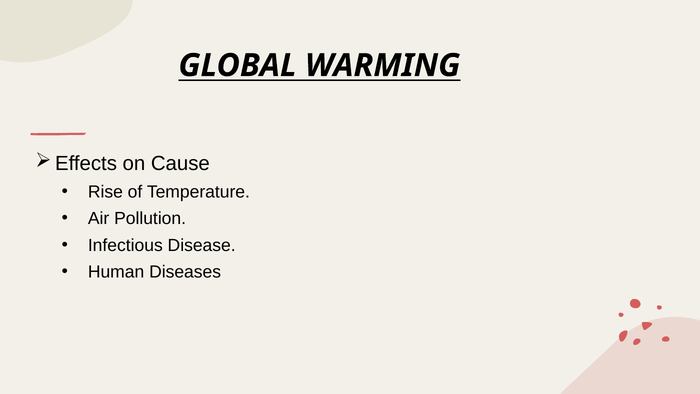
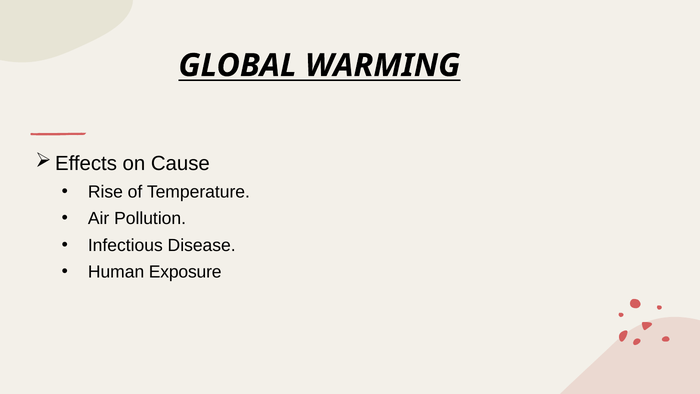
Diseases: Diseases -> Exposure
